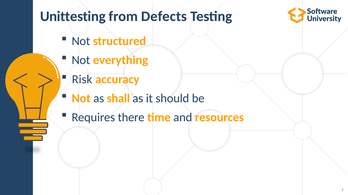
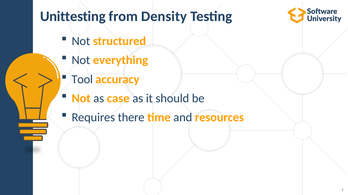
Defects: Defects -> Density
Risk: Risk -> Tool
shall: shall -> case
